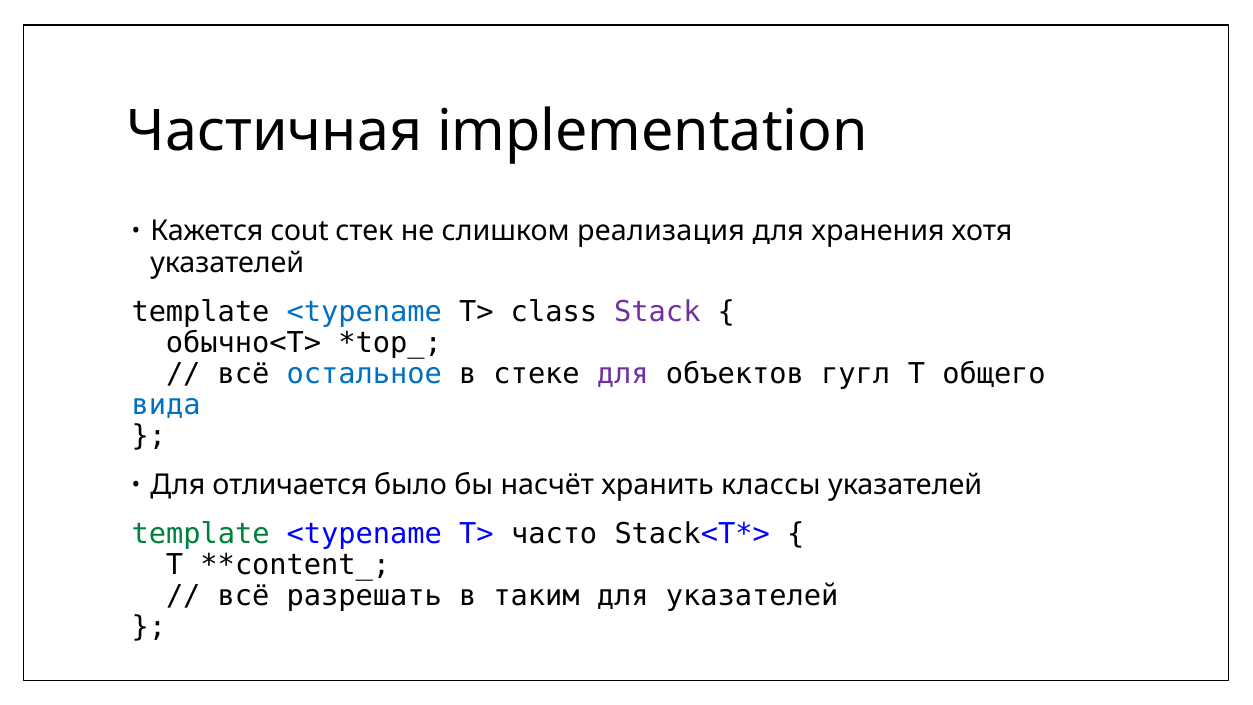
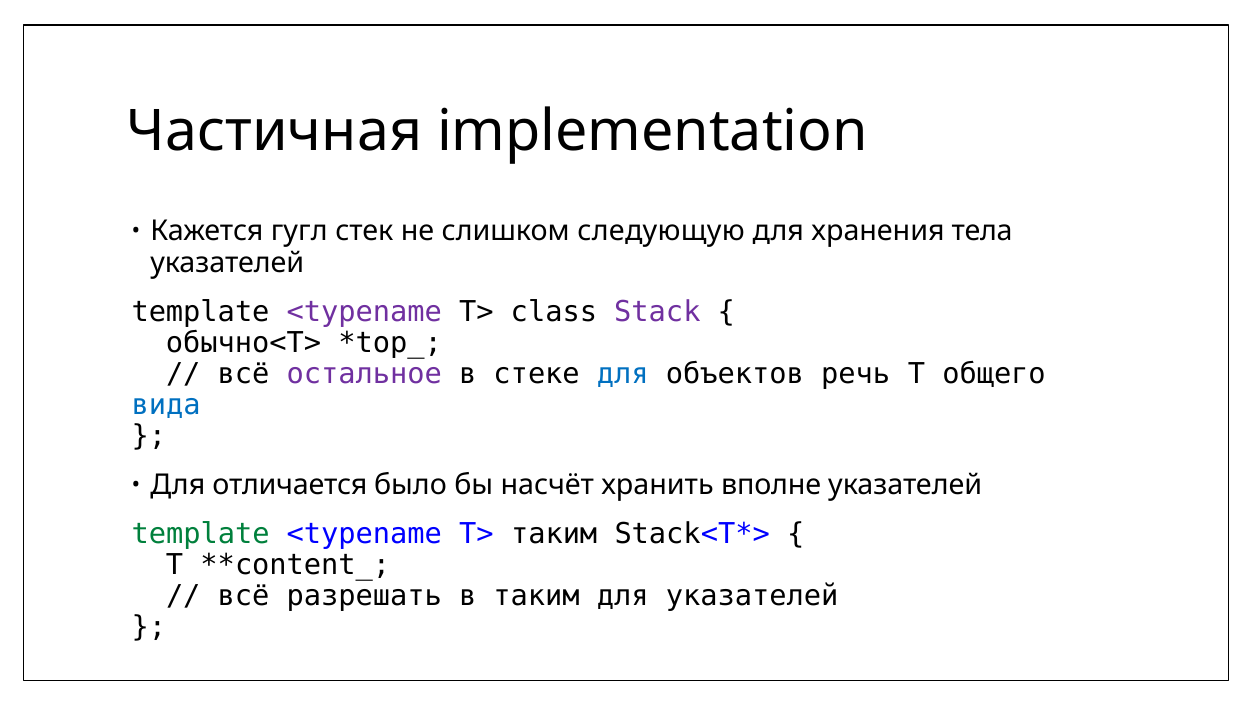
cout: cout -> гугл
реализация: реализация -> следующую
хотя: хотя -> тела
<typename at (364, 312) colour: blue -> purple
остальное colour: blue -> purple
для at (623, 374) colour: purple -> blue
гугл: гугл -> речь
классы: классы -> вполне
T> часто: часто -> таким
